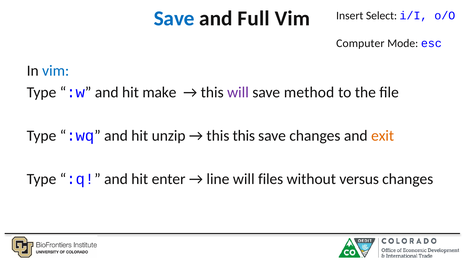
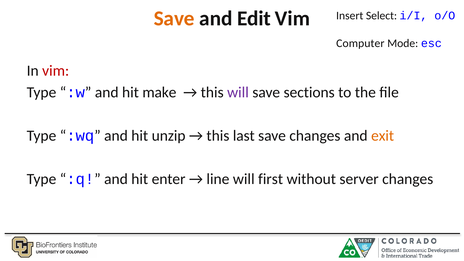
Save at (174, 18) colour: blue -> orange
Full: Full -> Edit
vim at (56, 71) colour: blue -> red
method: method -> sections
this this: this -> last
files: files -> first
versus: versus -> server
